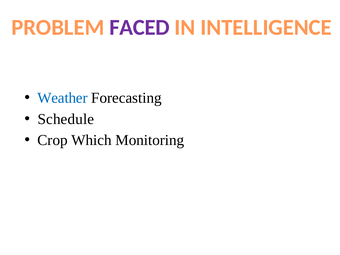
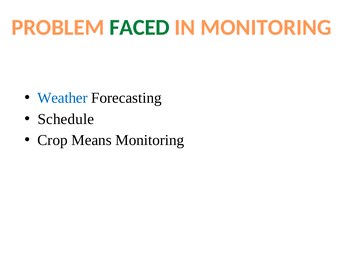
FACED colour: purple -> green
IN INTELLIGENCE: INTELLIGENCE -> MONITORING
Which: Which -> Means
